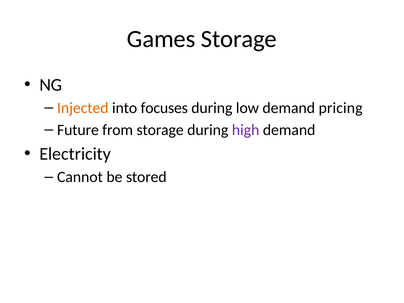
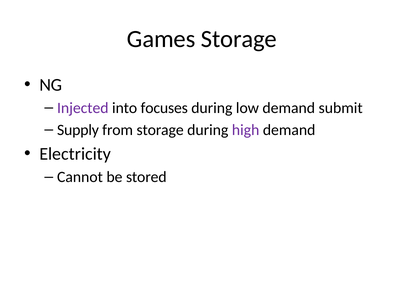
Injected colour: orange -> purple
pricing: pricing -> submit
Future: Future -> Supply
